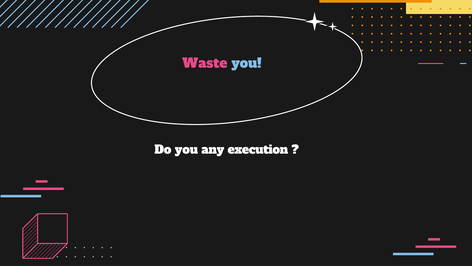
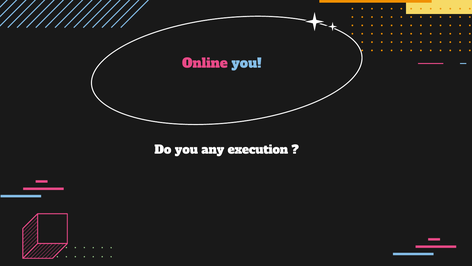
Waste: Waste -> Online
